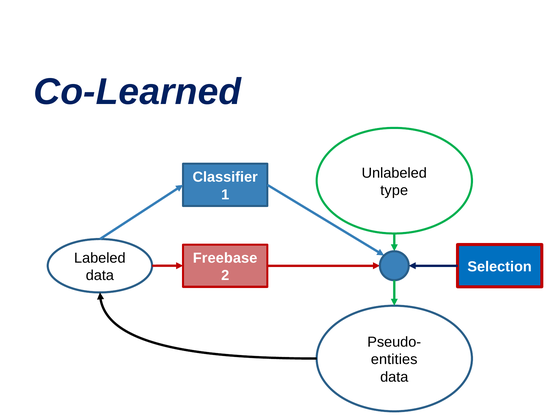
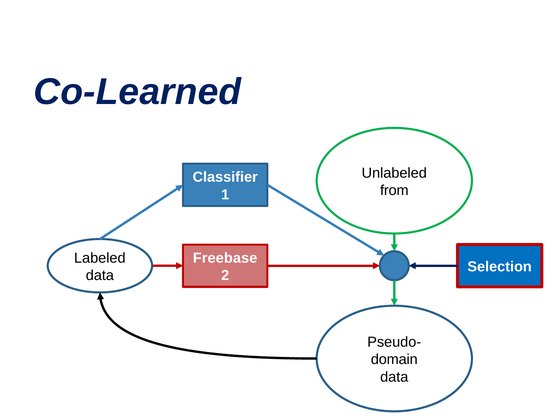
type: type -> from
entities: entities -> domain
